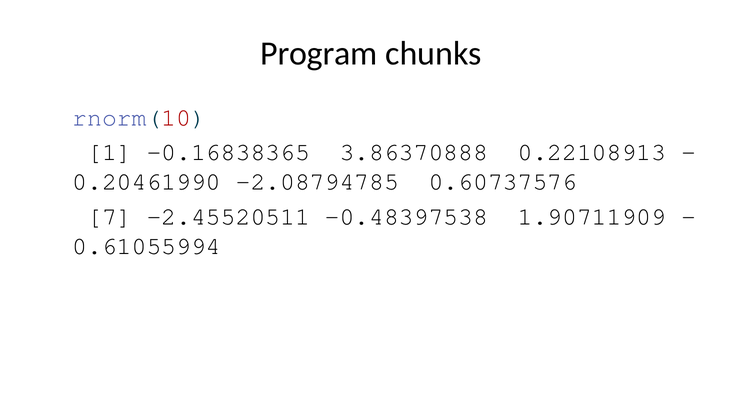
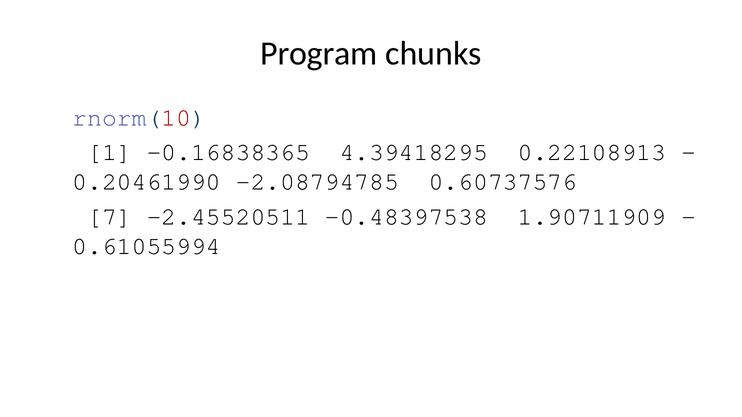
3.86370888: 3.86370888 -> 4.39418295
